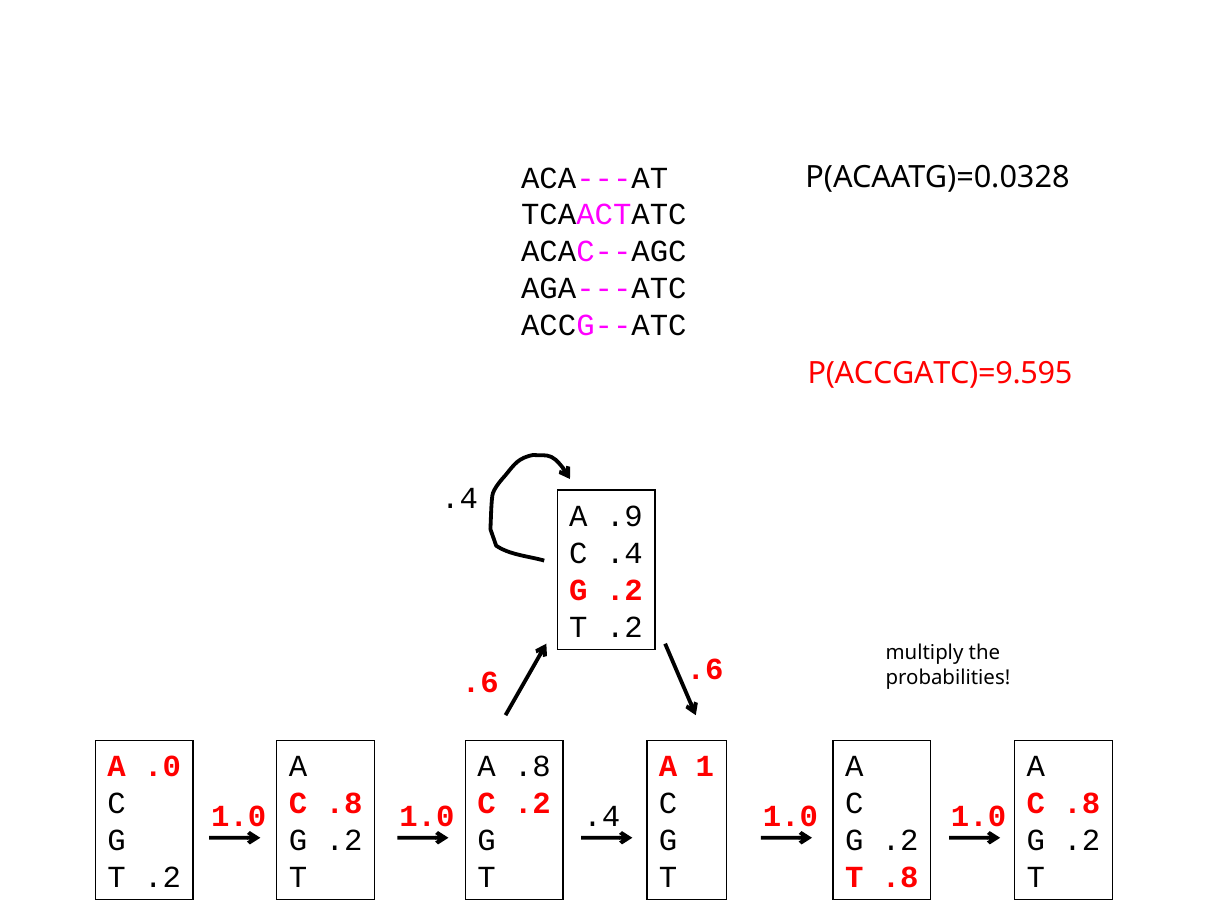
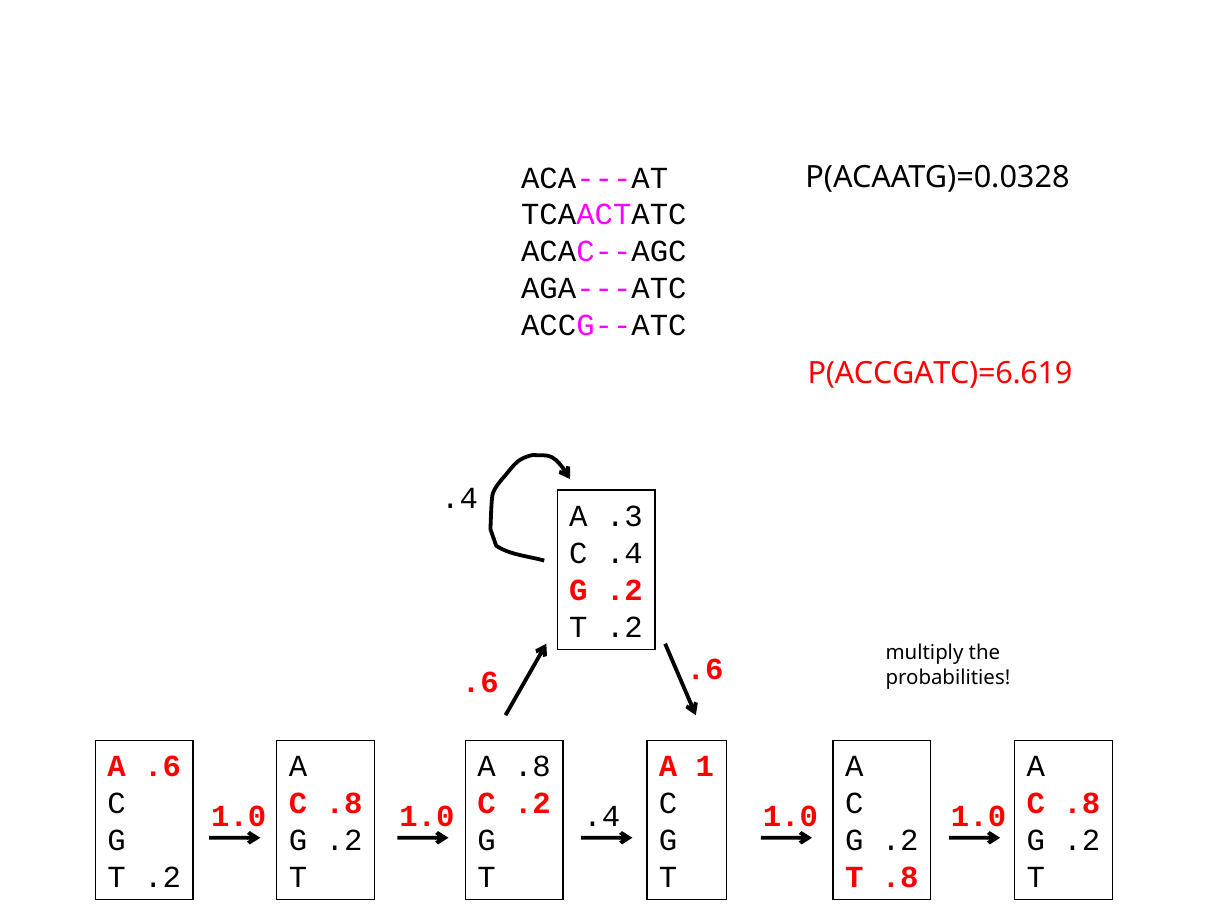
P(ACCGATC)=9.595: P(ACCGATC)=9.595 -> P(ACCGATC)=6.619
.9: .9 -> .3
A .0: .0 -> .6
